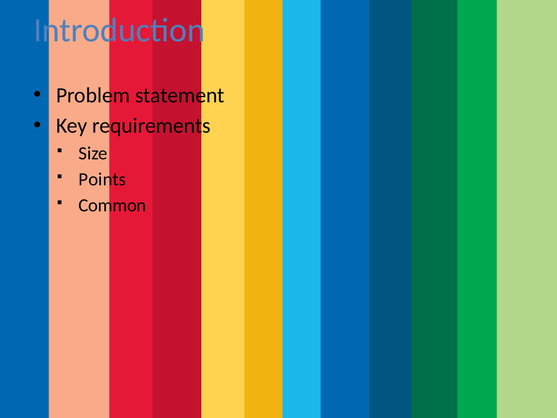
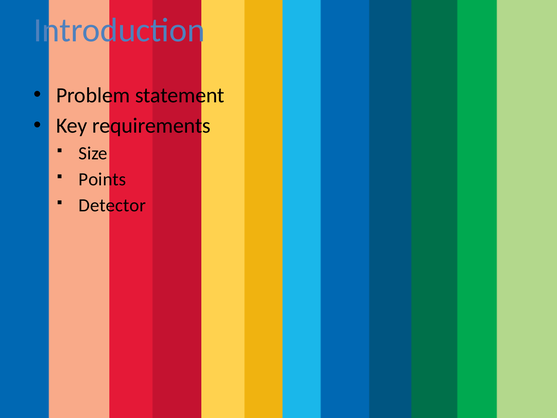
Common: Common -> Detector
